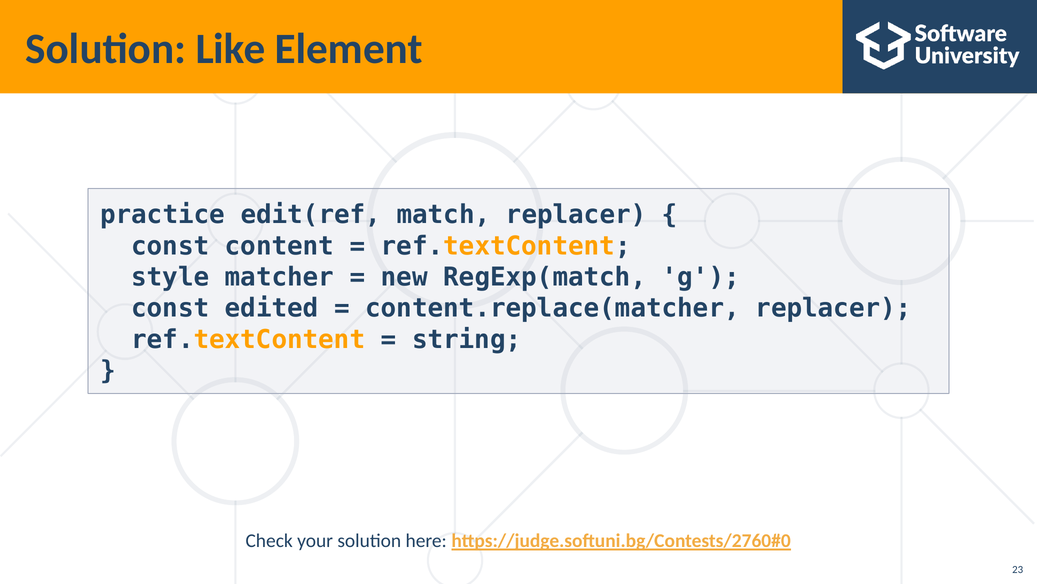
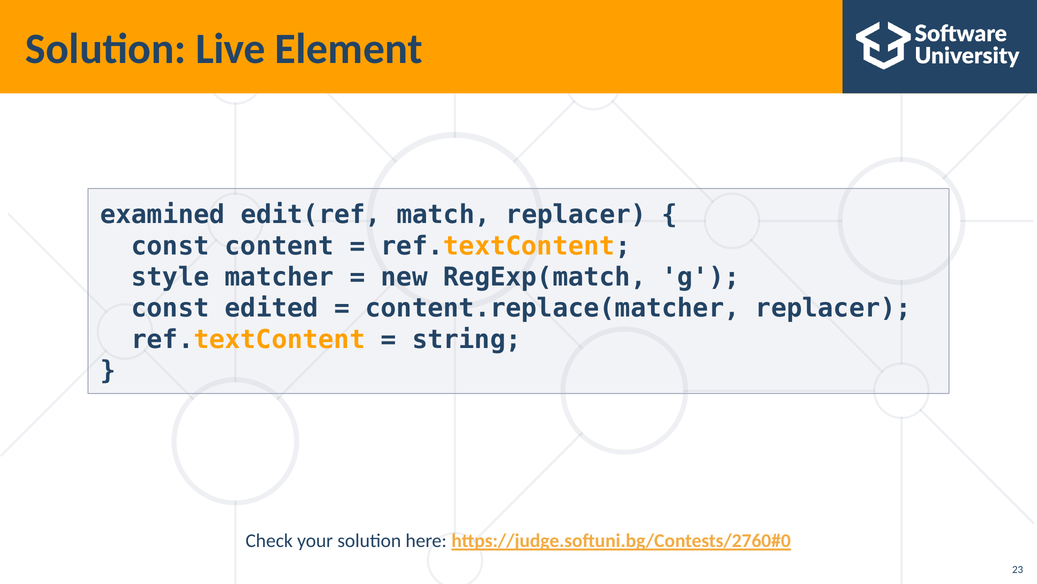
Like: Like -> Live
practice: practice -> examined
